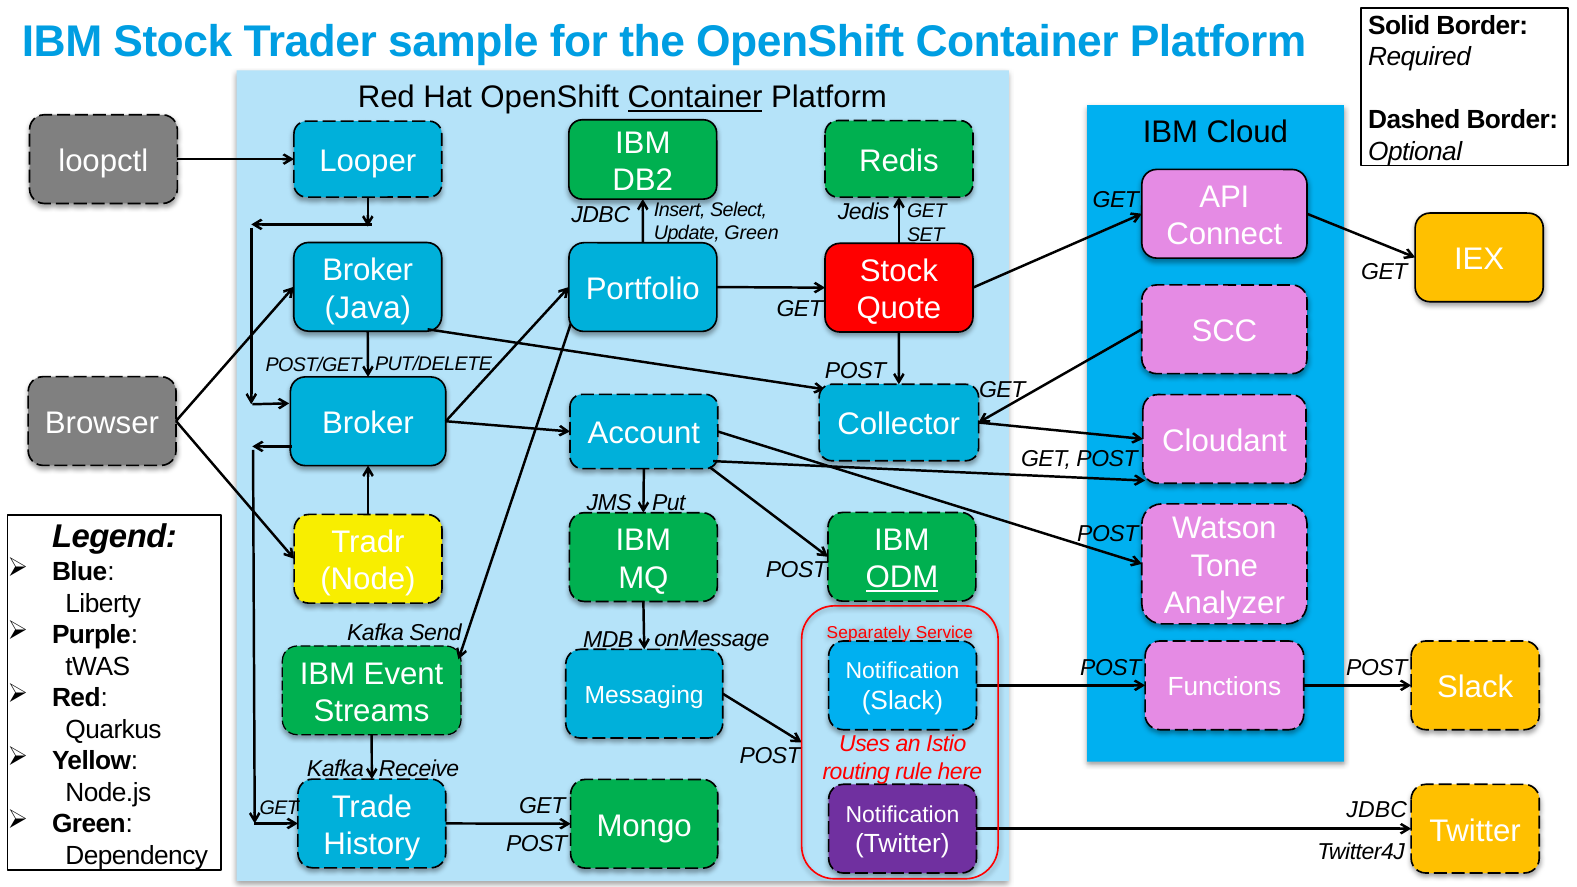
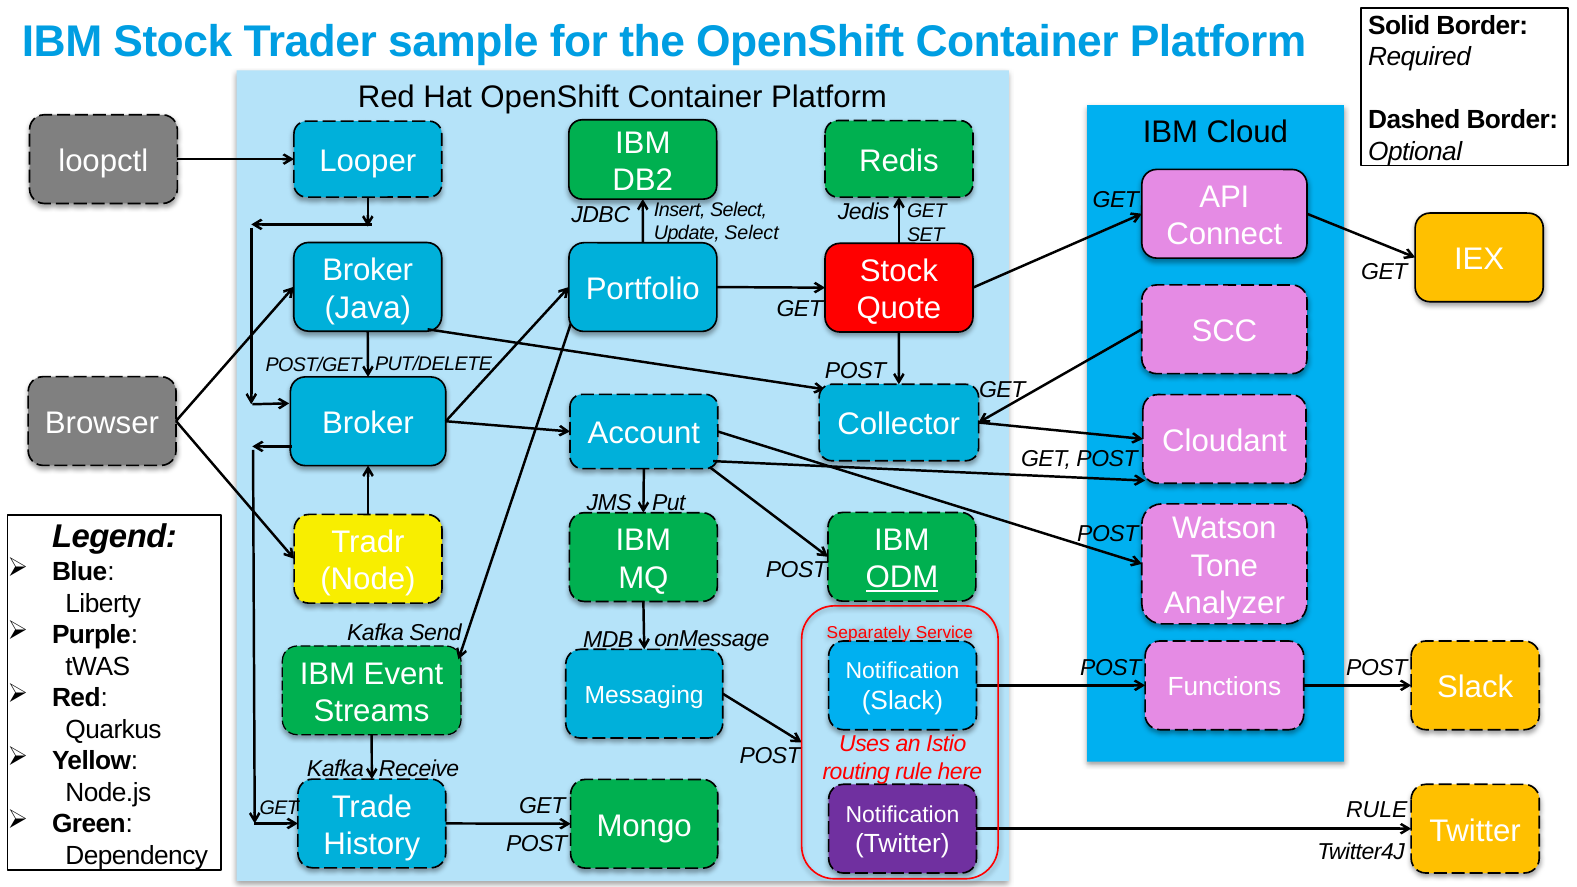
Container at (695, 97) underline: present -> none
Green at (752, 233): Green -> Select
JDBC at (1377, 810): JDBC -> RULE
